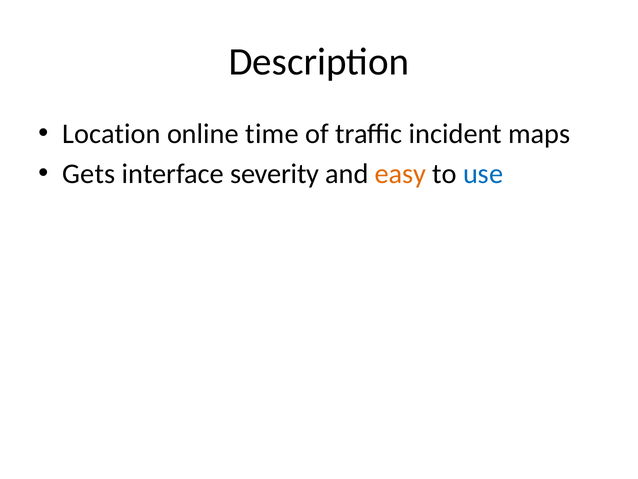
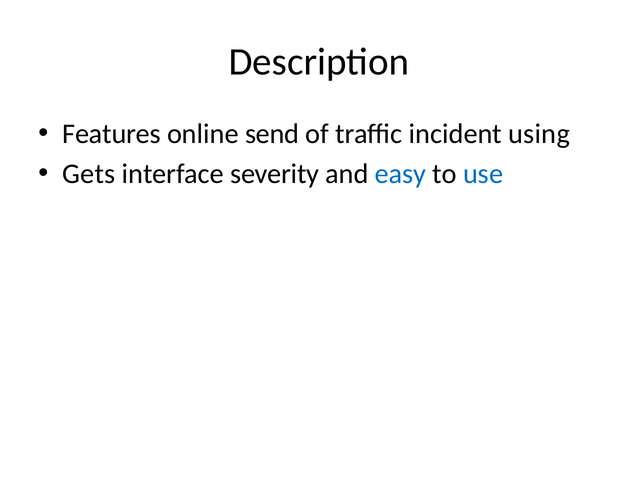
Location: Location -> Features
time: time -> send
maps: maps -> using
easy colour: orange -> blue
